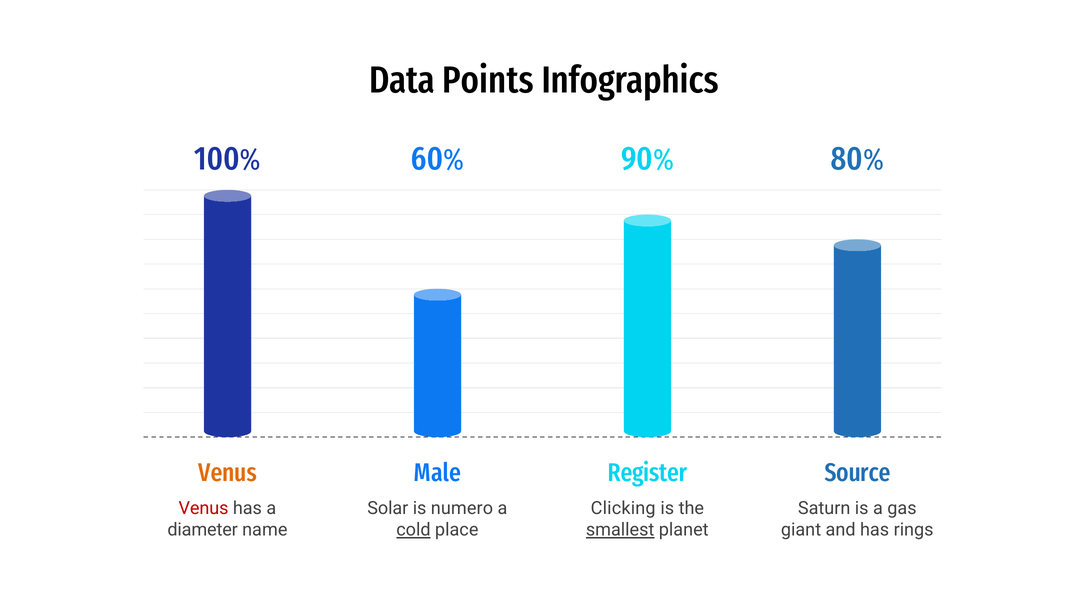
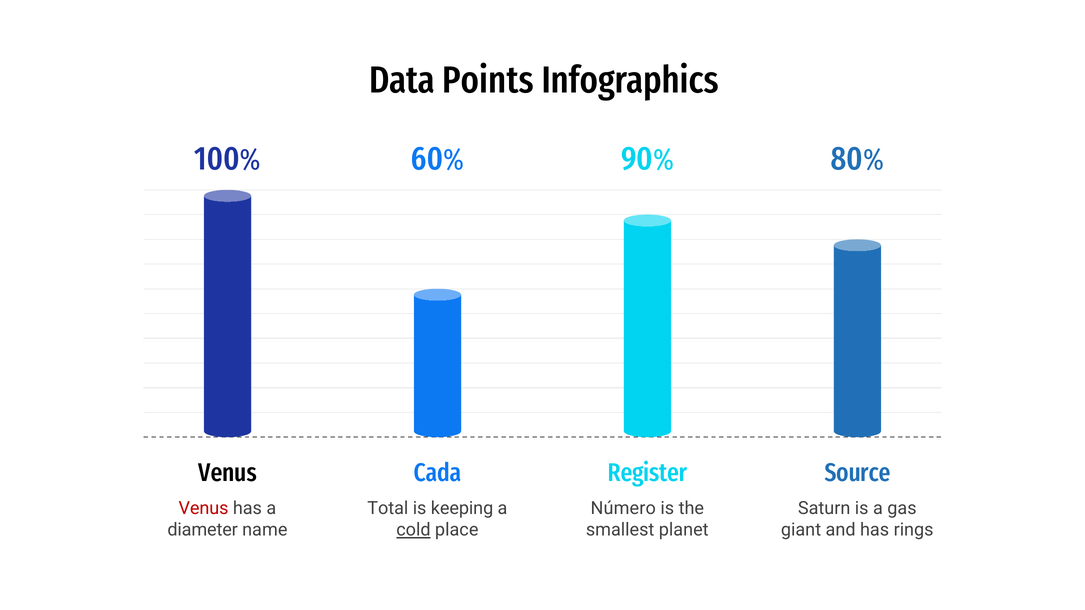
Venus at (228, 473) colour: orange -> black
Male: Male -> Cada
Solar: Solar -> Total
numero: numero -> keeping
Clicking: Clicking -> Número
smallest underline: present -> none
